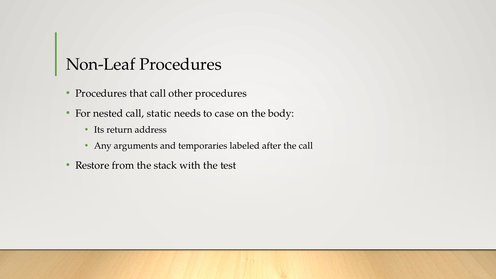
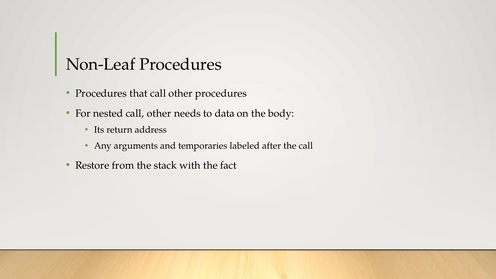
nested call static: static -> other
case: case -> data
test: test -> fact
